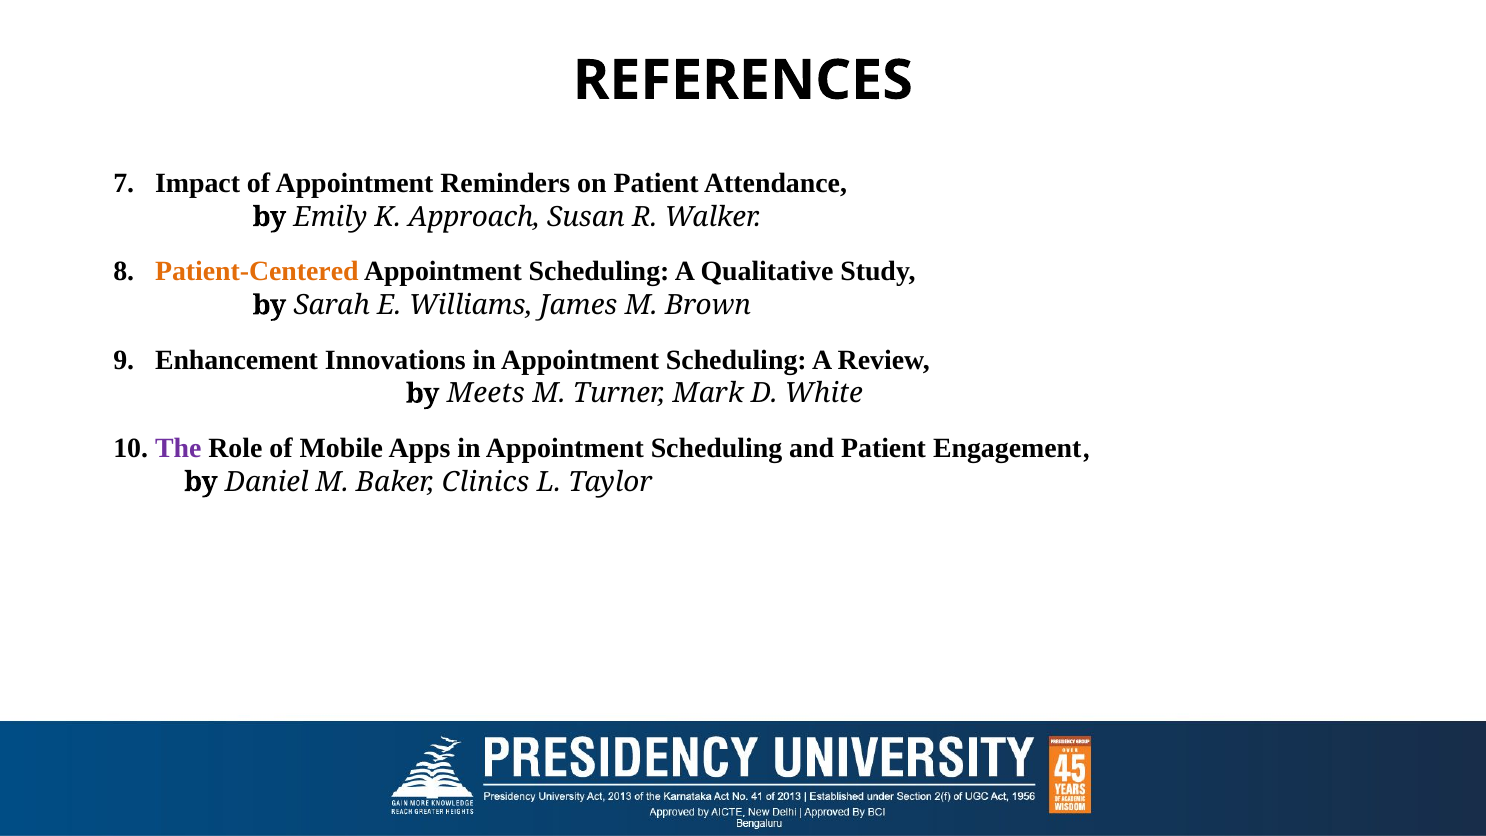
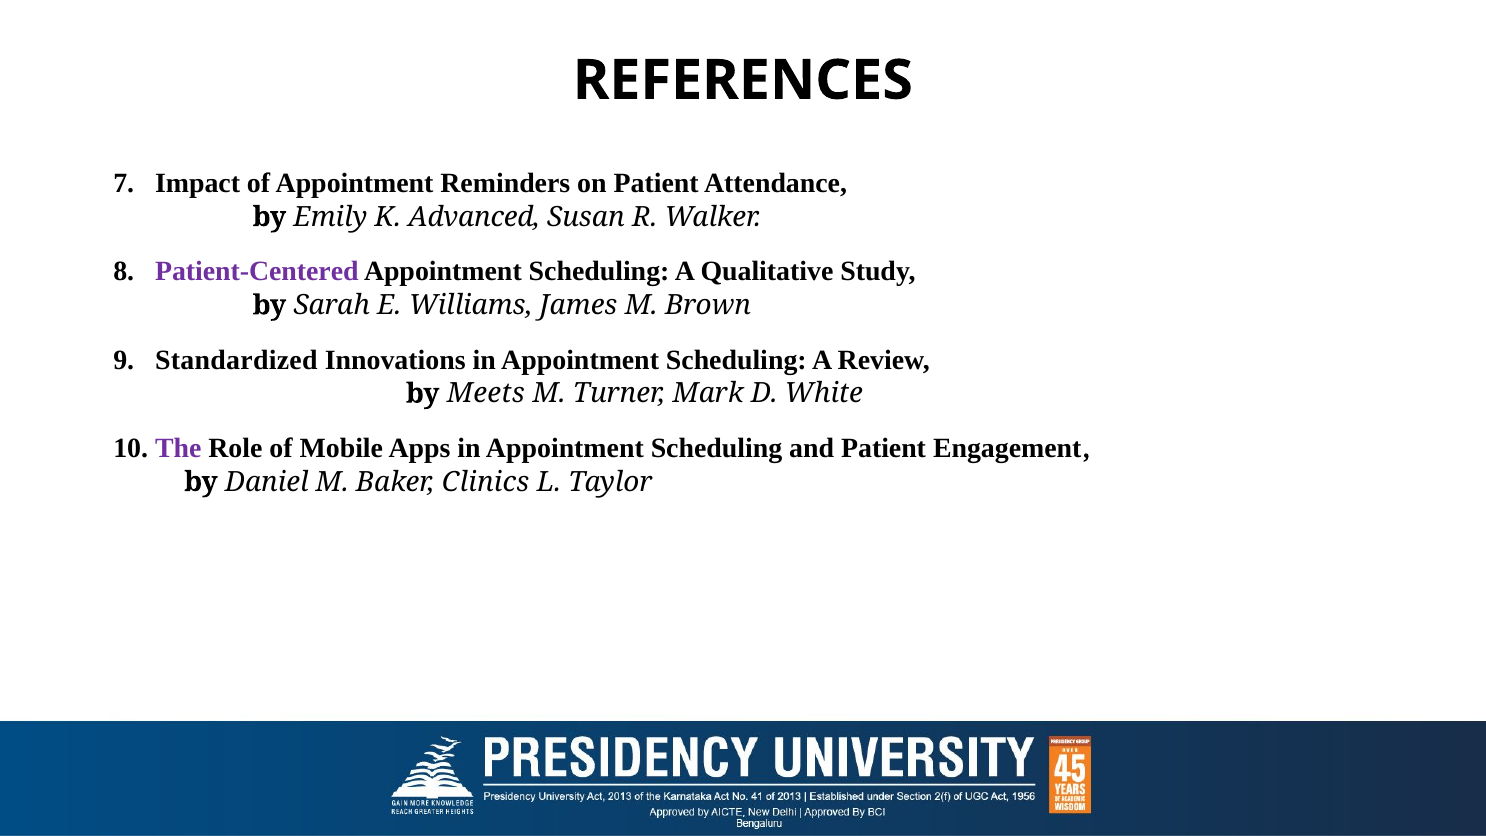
Approach: Approach -> Advanced
Patient-Centered colour: orange -> purple
Enhancement: Enhancement -> Standardized
